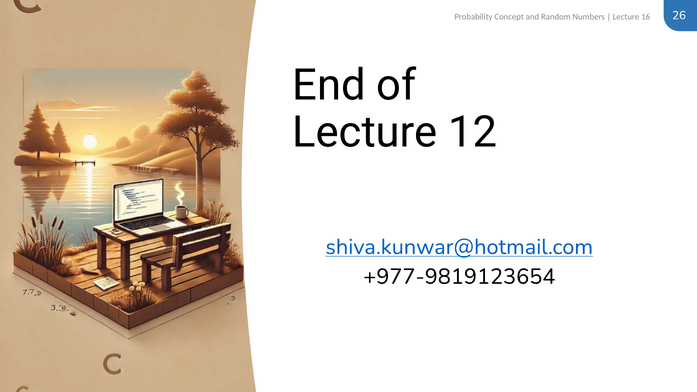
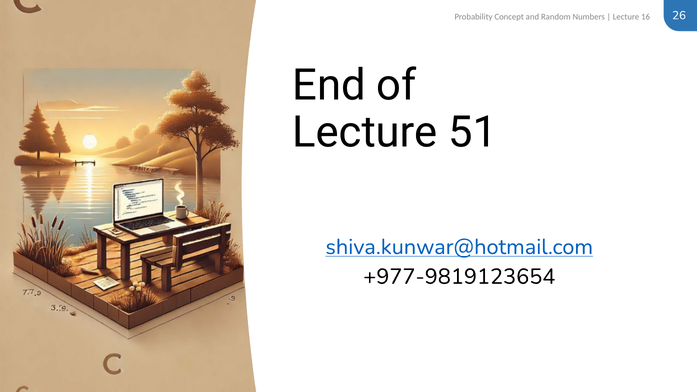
12: 12 -> 51
